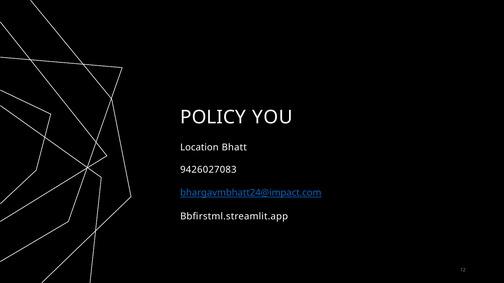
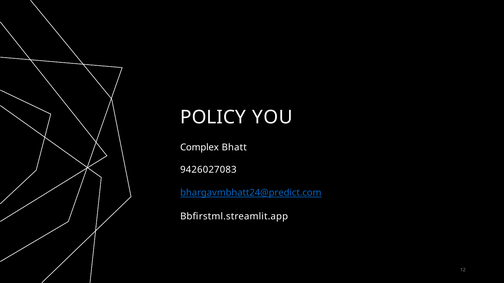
Location: Location -> Complex
bhargavmbhatt24@impact.com: bhargavmbhatt24@impact.com -> bhargavmbhatt24@predict.com
